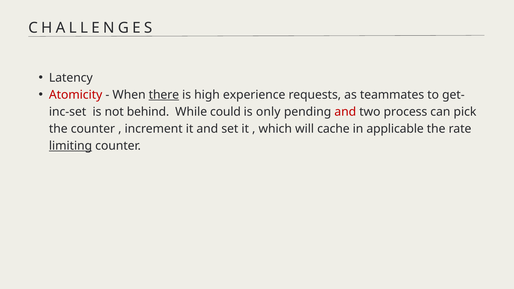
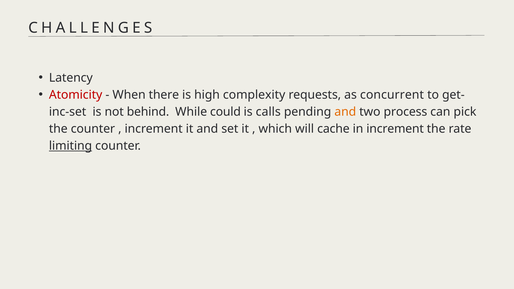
there underline: present -> none
experience: experience -> complexity
teammates: teammates -> concurrent
only: only -> calls
and at (345, 112) colour: red -> orange
in applicable: applicable -> increment
